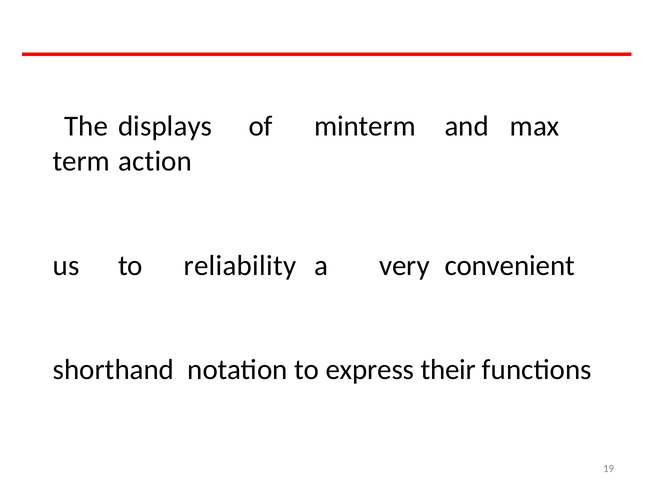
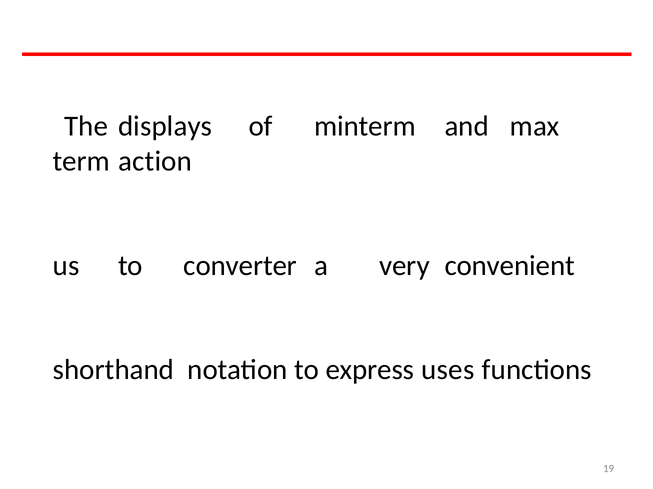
reliability: reliability -> converter
their: their -> uses
